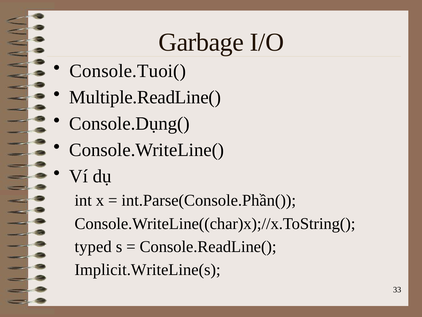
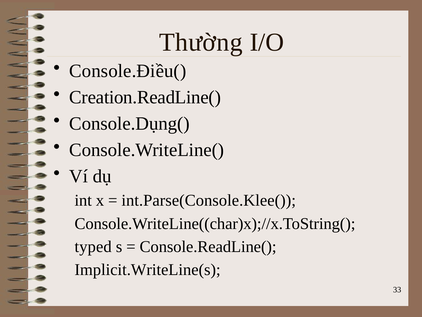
Garbage: Garbage -> Thường
Console.Tuoi(: Console.Tuoi( -> Console.Điều(
Multiple.ReadLine(: Multiple.ReadLine( -> Creation.ReadLine(
int.Parse(Console.Phần(: int.Parse(Console.Phần( -> int.Parse(Console.Klee(
